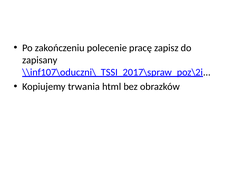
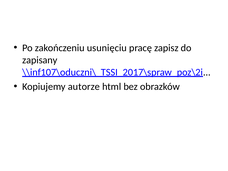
polecenie: polecenie -> usunięciu
trwania: trwania -> autorze
